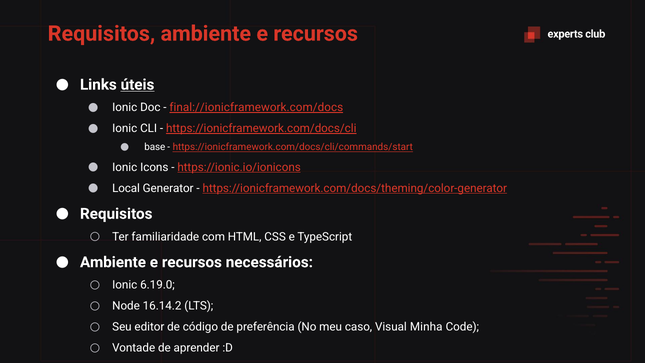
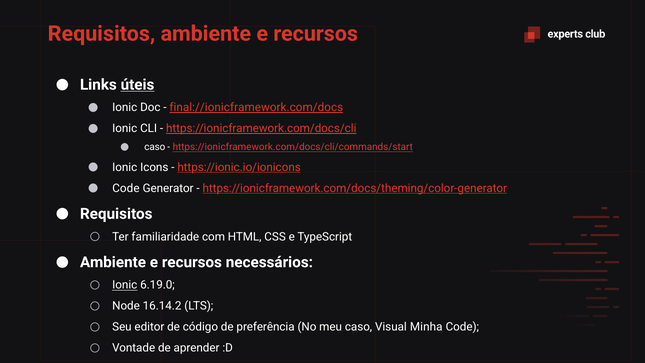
base at (155, 147): base -> caso
Local at (126, 188): Local -> Code
Ionic at (125, 285) underline: none -> present
